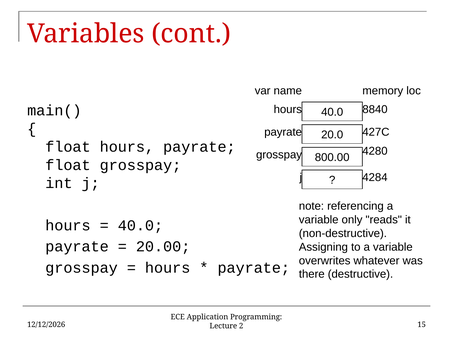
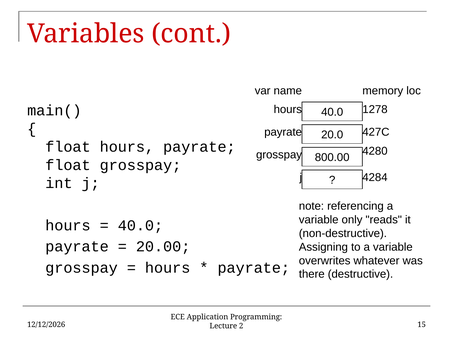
8840: 8840 -> 1278
